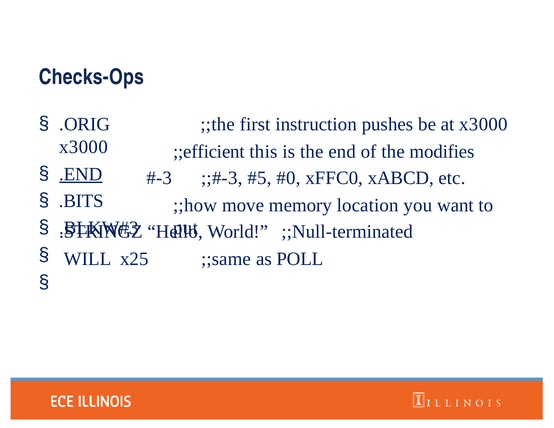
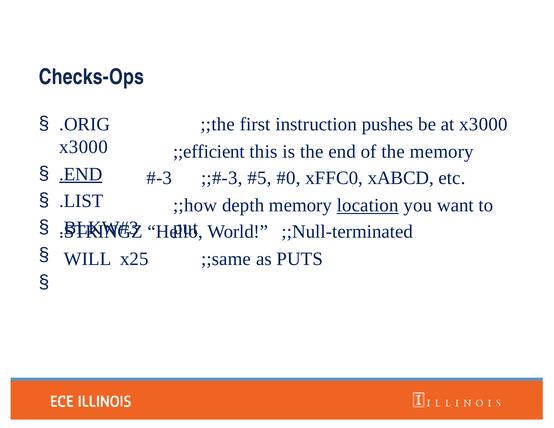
the modifies: modifies -> memory
.BITS: .BITS -> .LIST
move: move -> depth
location underline: none -> present
POLL: POLL -> PUTS
